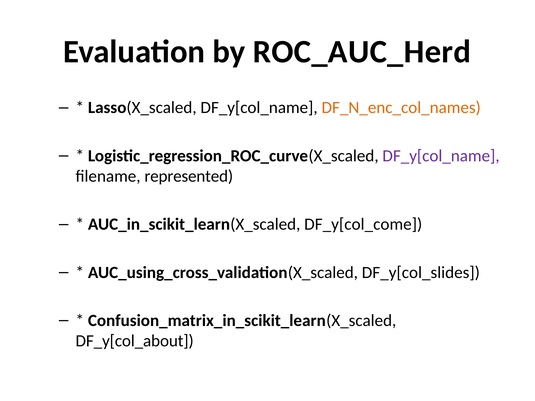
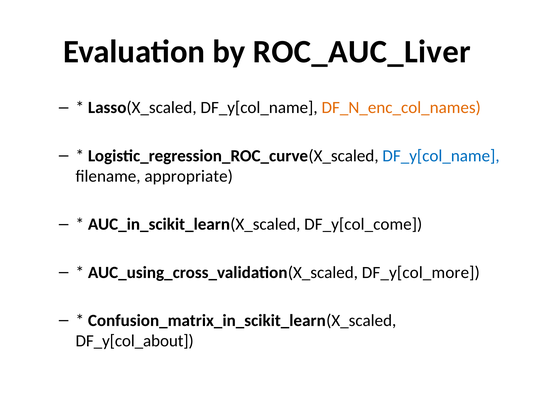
ROC_AUC_Herd: ROC_AUC_Herd -> ROC_AUC_Liver
DF_y[col_name at (441, 156) colour: purple -> blue
represented: represented -> appropriate
DF_y[col_slides: DF_y[col_slides -> DF_y[col_more
